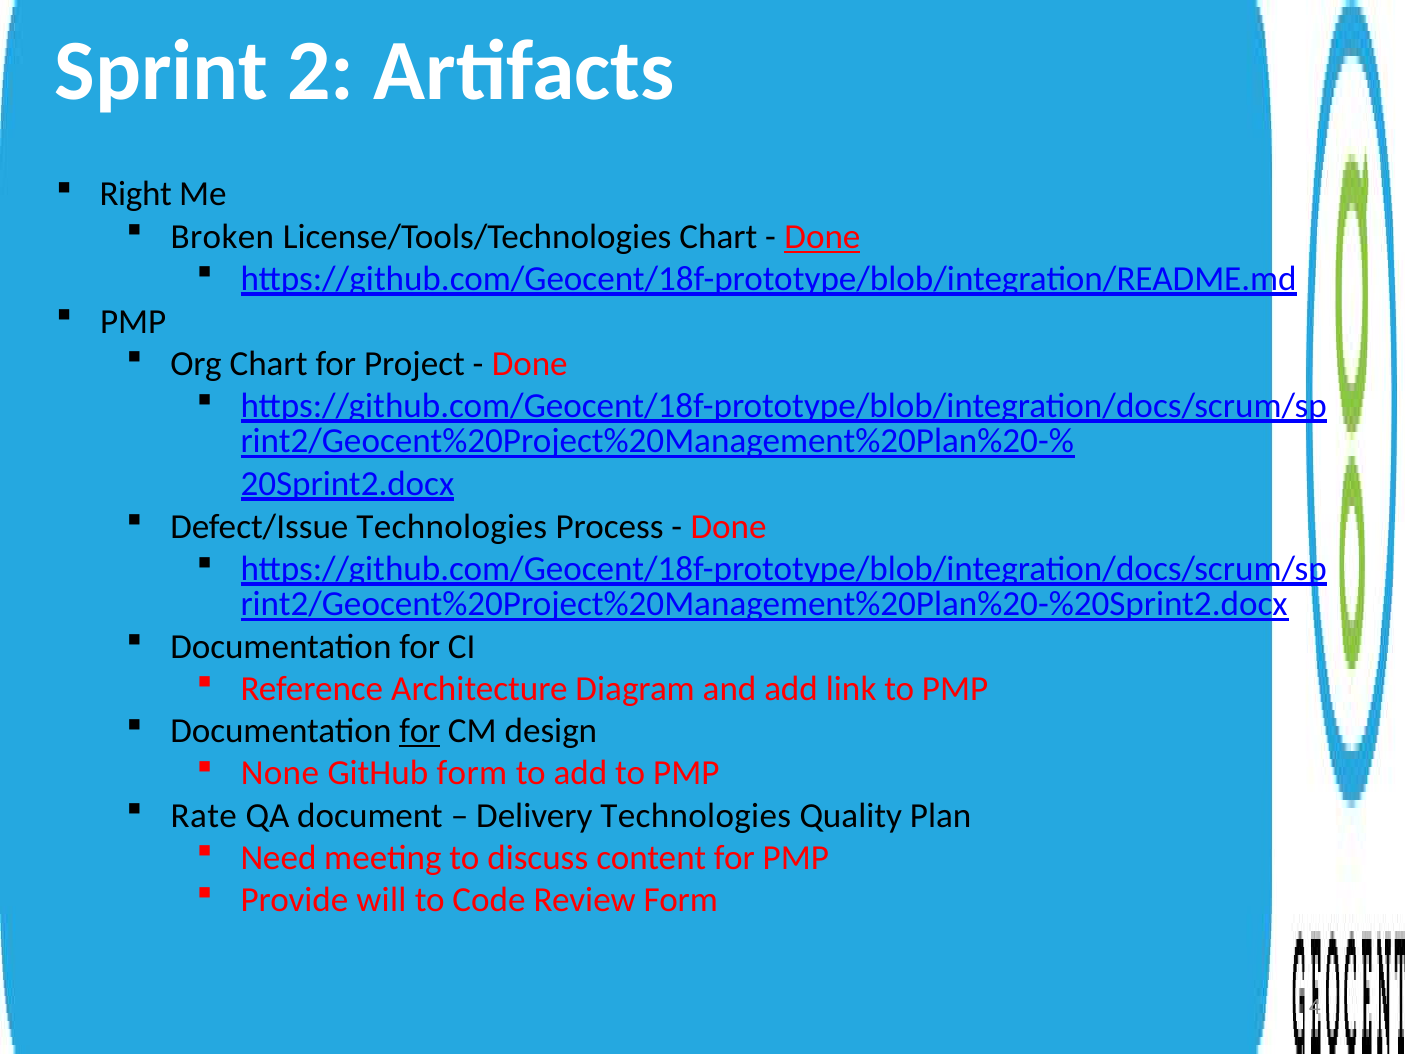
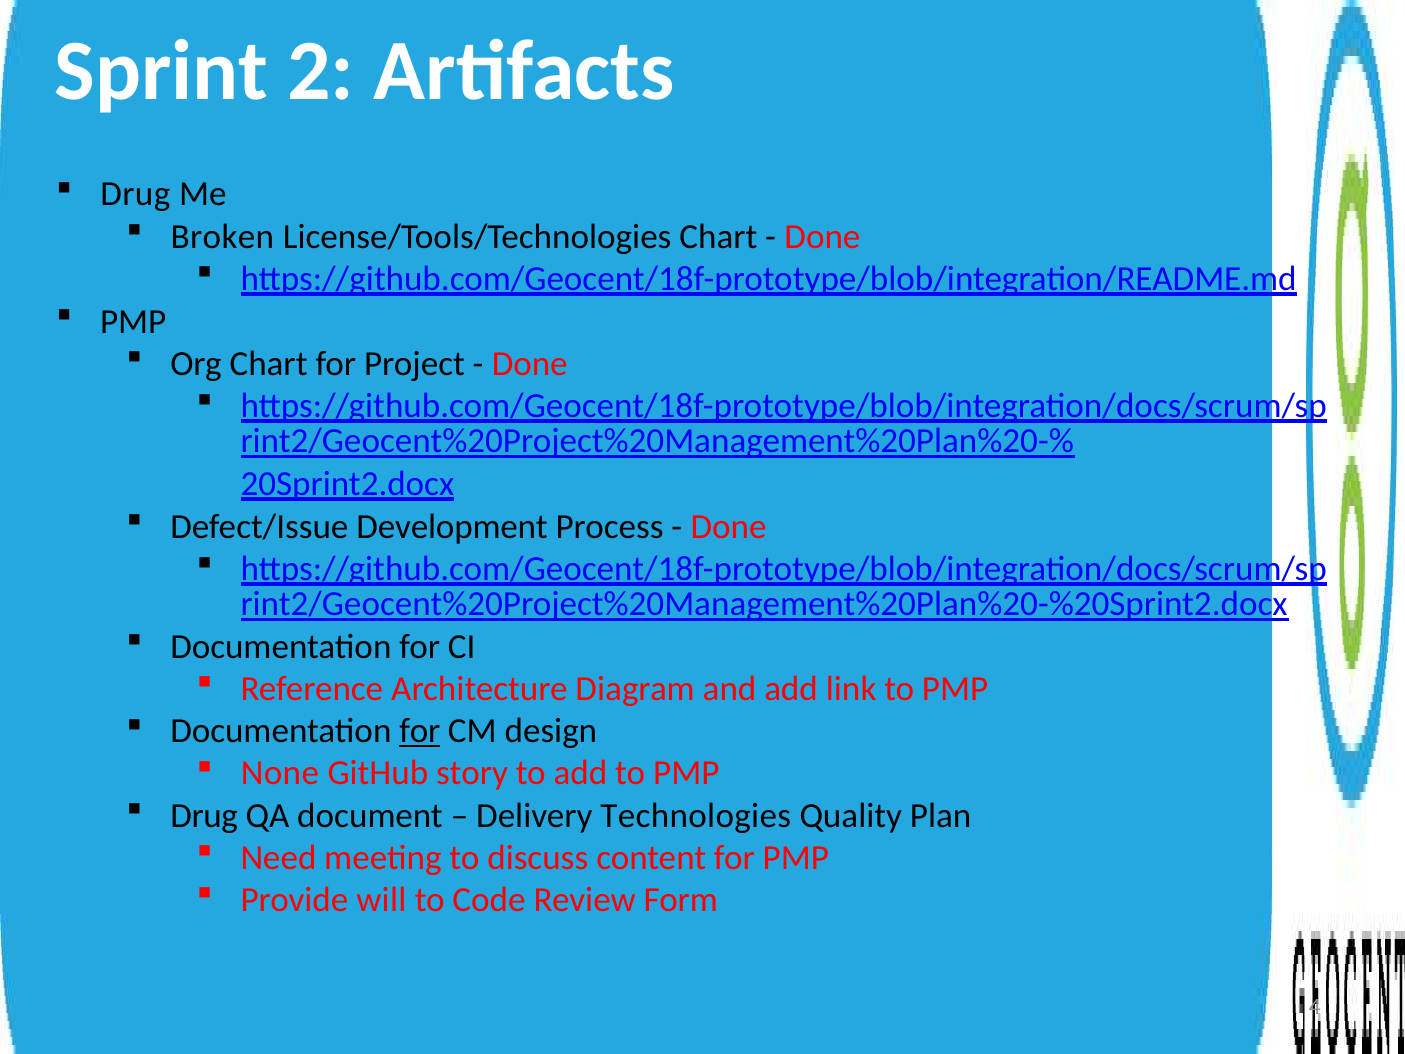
Right at (136, 194): Right -> Drug
Done at (822, 236) underline: present -> none
Defect/Issue Technologies: Technologies -> Development
GitHub form: form -> story
Rate at (204, 815): Rate -> Drug
